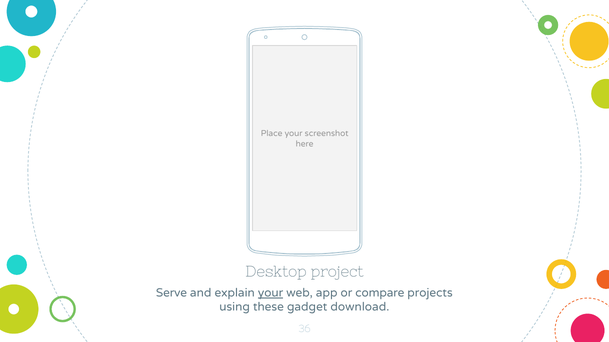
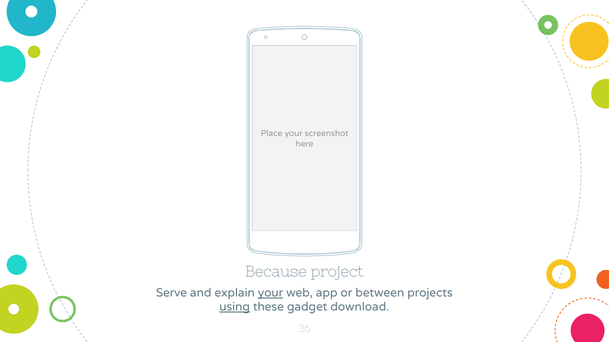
Desktop: Desktop -> Because
compare: compare -> between
using underline: none -> present
